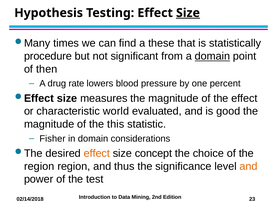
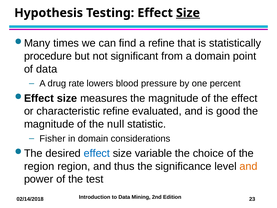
a these: these -> refine
domain at (212, 56) underline: present -> none
of then: then -> data
characteristic world: world -> refine
this: this -> null
effect at (97, 153) colour: orange -> blue
concept: concept -> variable
